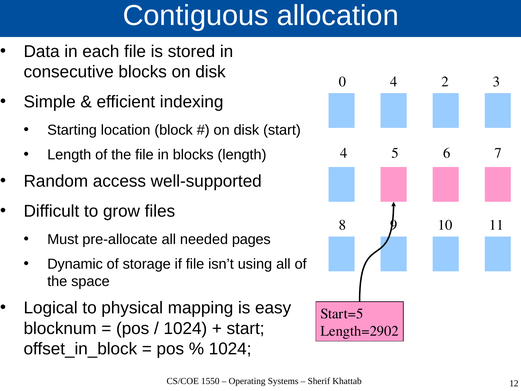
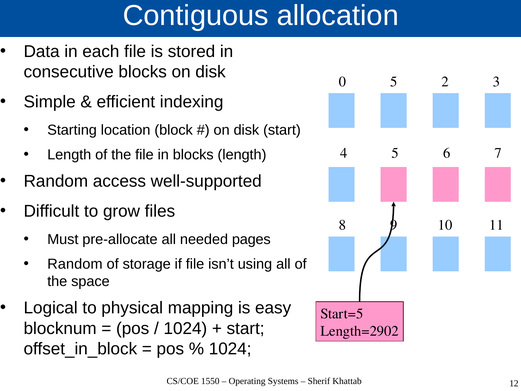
0 4: 4 -> 5
Dynamic at (75, 264): Dynamic -> Random
